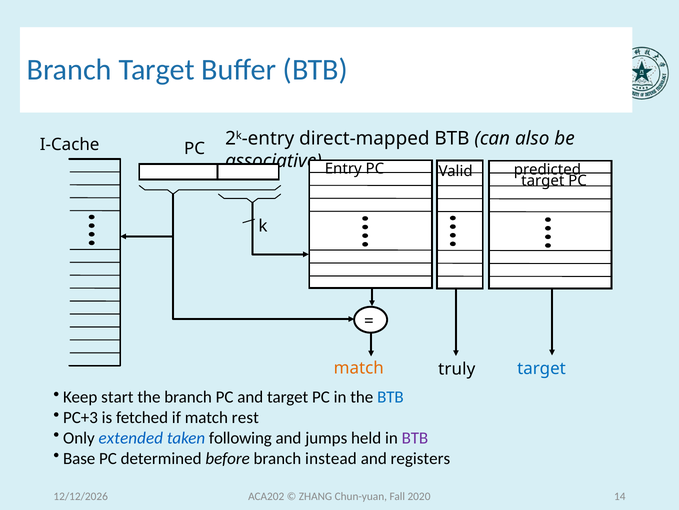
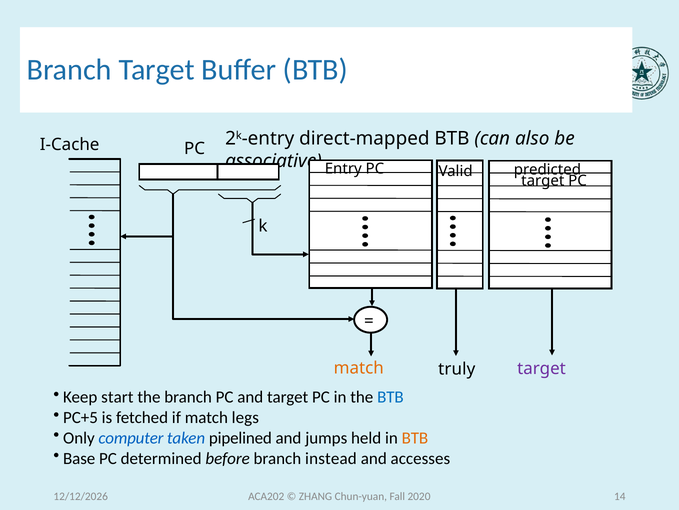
target at (541, 368) colour: blue -> purple
PC+3: PC+3 -> PC+5
rest: rest -> legs
extended: extended -> computer
following: following -> pipelined
BTB at (415, 437) colour: purple -> orange
registers: registers -> accesses
